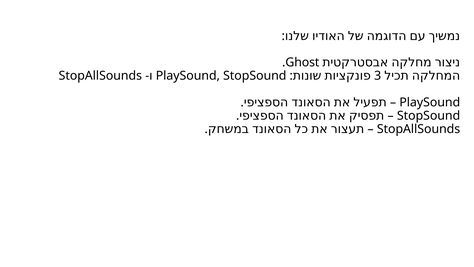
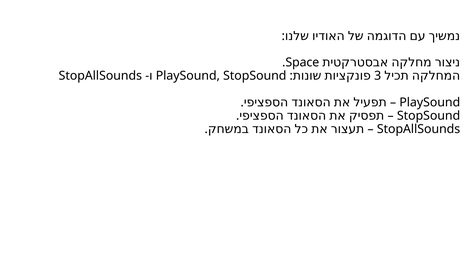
Ghost: Ghost -> Space
